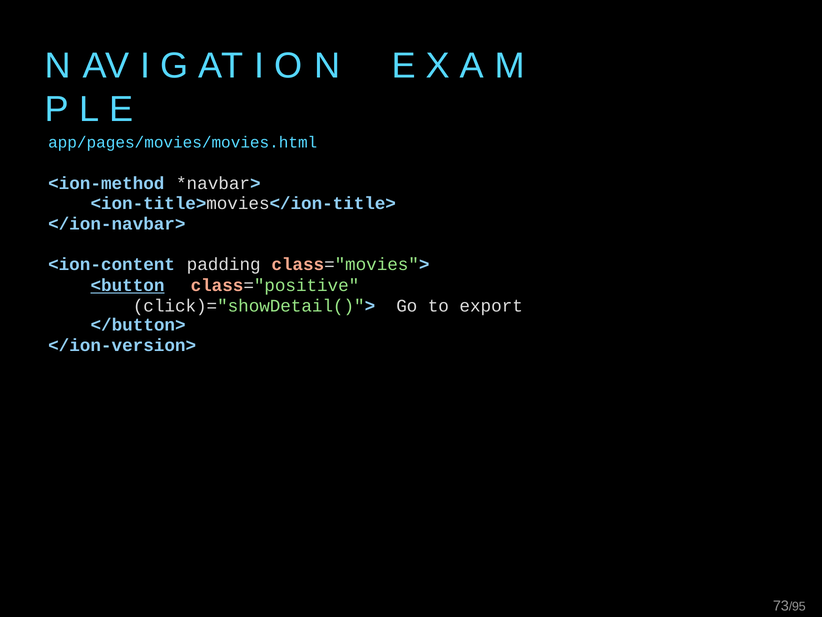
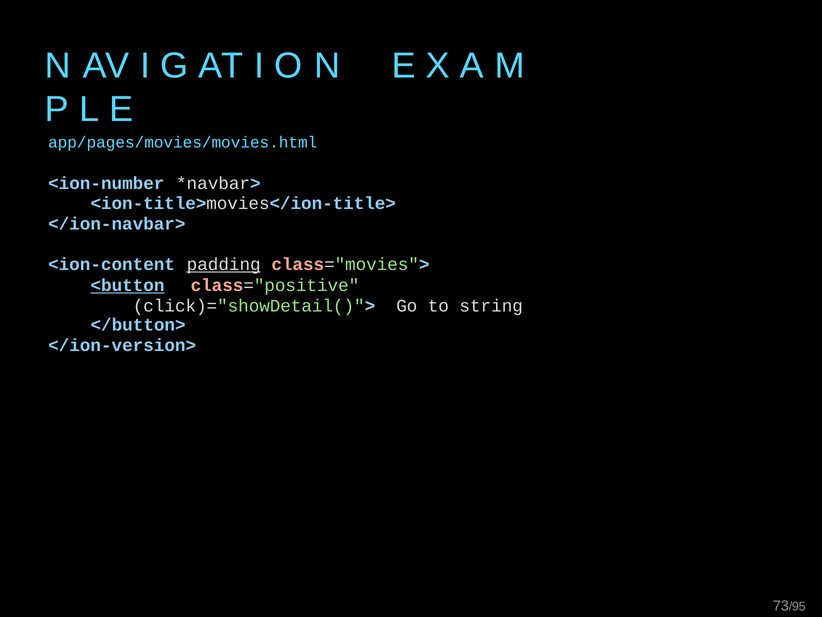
<ion-method: <ion-method -> <ion-number
padding underline: none -> present
export: export -> string
